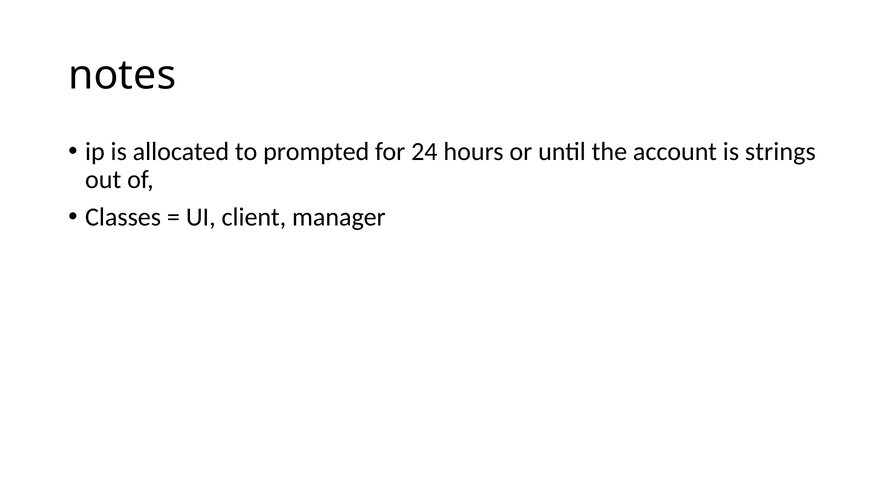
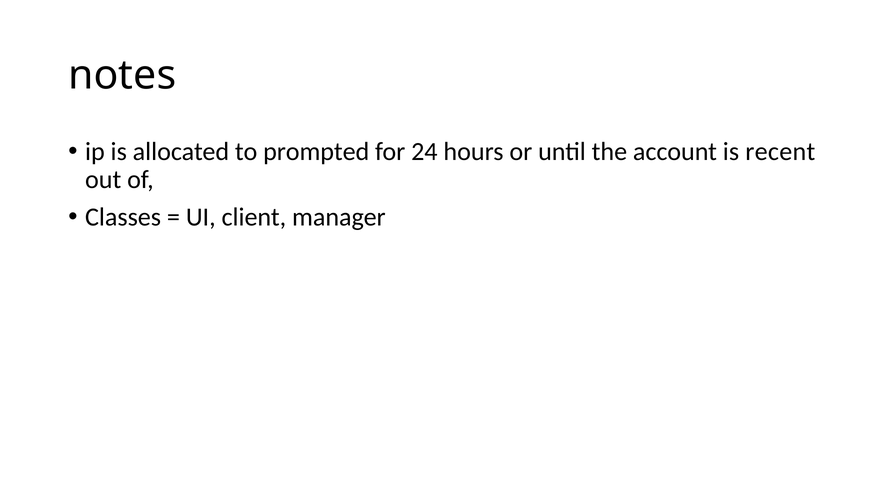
strings: strings -> recent
